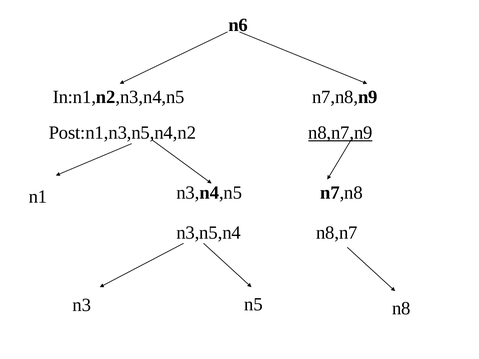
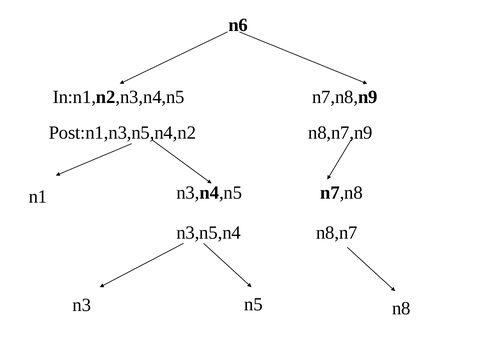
n8,n7,n9 underline: present -> none
